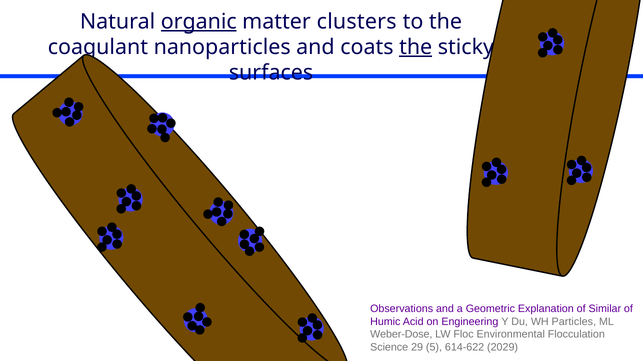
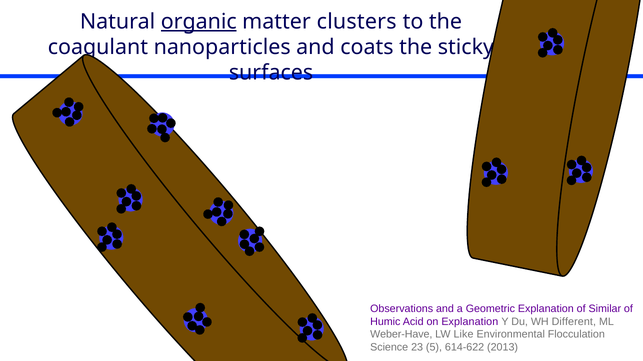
the at (416, 47) underline: present -> none
on Engineering: Engineering -> Explanation
Particles: Particles -> Different
Weber-Dose: Weber-Dose -> Weber-Have
Floc: Floc -> Like
29: 29 -> 23
2029: 2029 -> 2013
